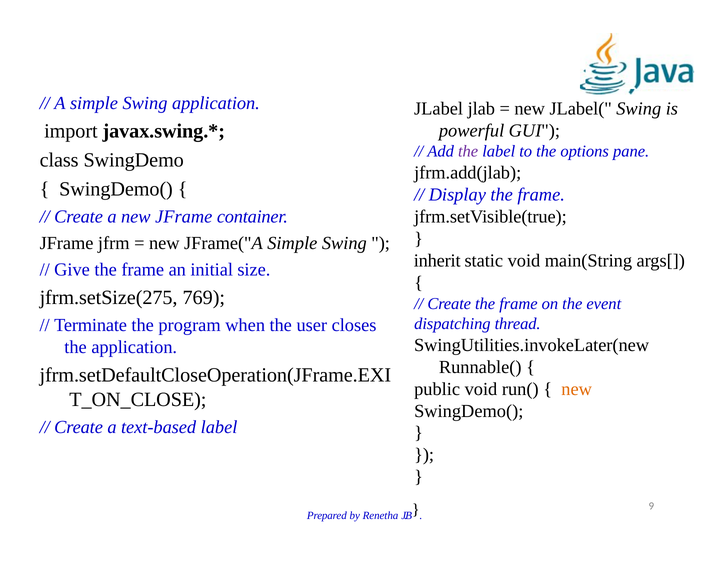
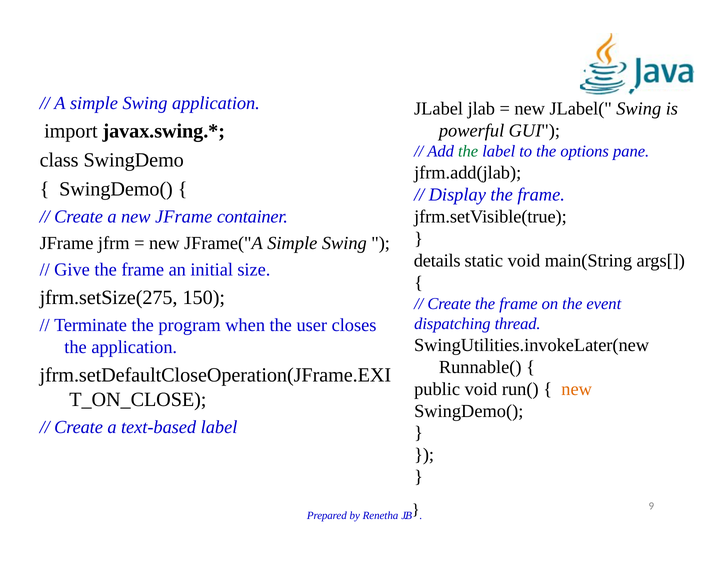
the at (468, 151) colour: purple -> green
inherit: inherit -> details
769: 769 -> 150
